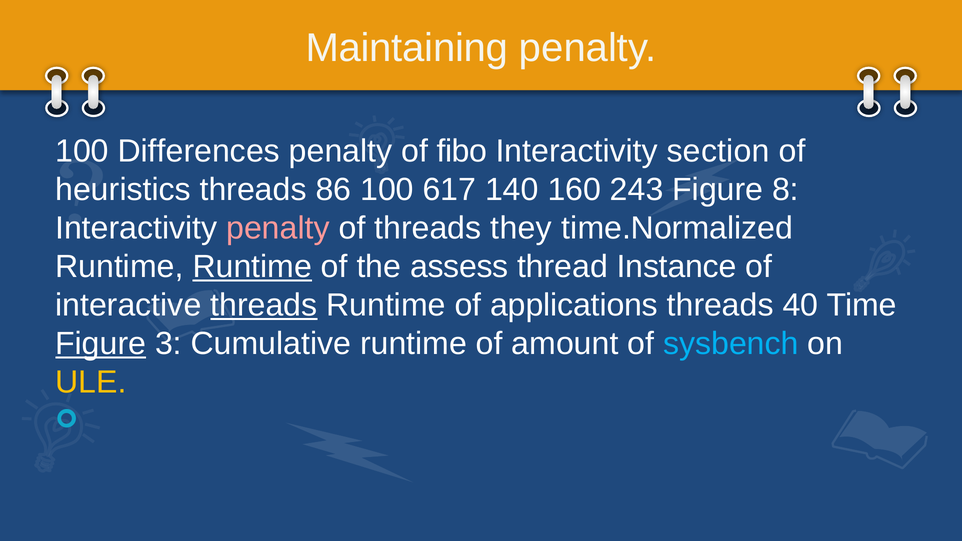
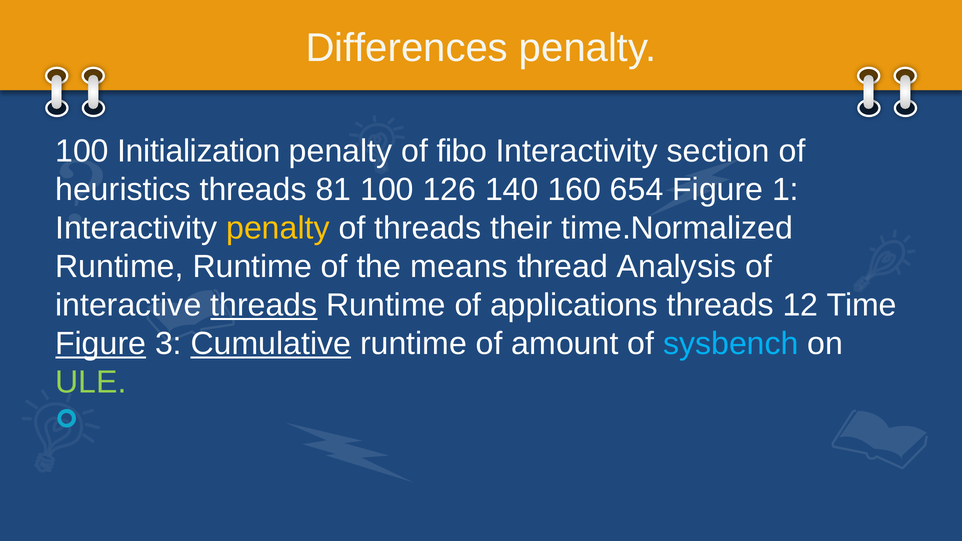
Maintaining: Maintaining -> Differences
Differences: Differences -> Initialization
86: 86 -> 81
617: 617 -> 126
243: 243 -> 654
8: 8 -> 1
penalty at (278, 228) colour: pink -> yellow
they: they -> their
Runtime at (252, 267) underline: present -> none
assess: assess -> means
Instance: Instance -> Analysis
40: 40 -> 12
Cumulative underline: none -> present
ULE colour: yellow -> light green
